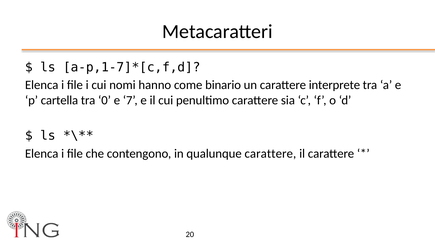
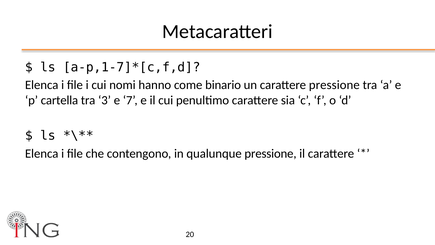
carattere interprete: interprete -> pressione
0: 0 -> 3
qualunque carattere: carattere -> pressione
